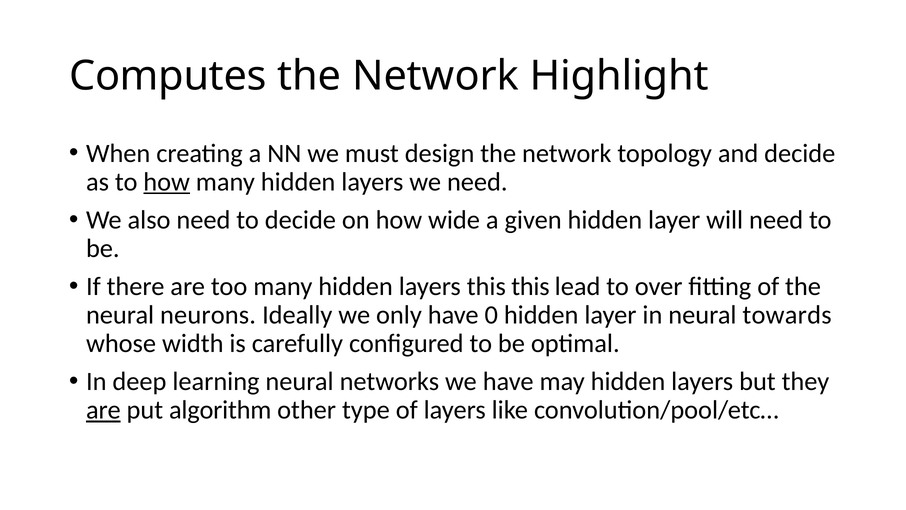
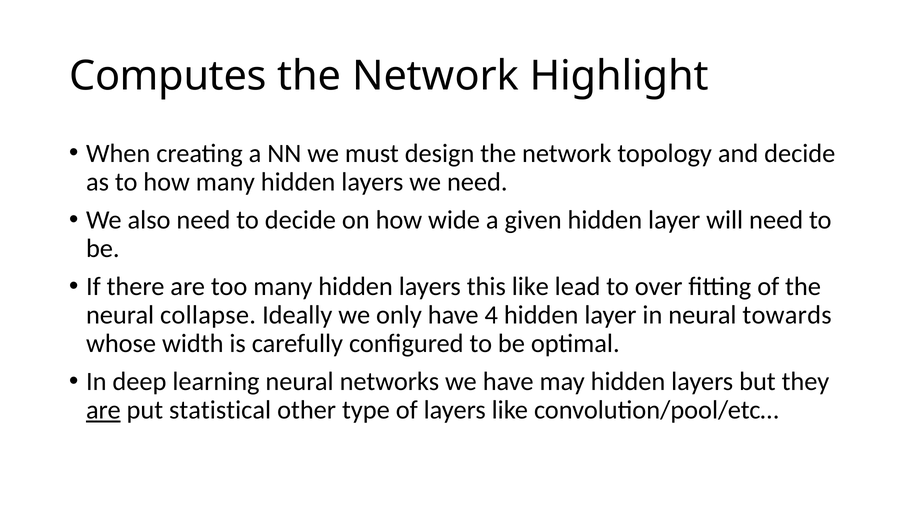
how at (167, 182) underline: present -> none
this this: this -> like
neurons: neurons -> collapse
0: 0 -> 4
algorithm: algorithm -> statistical
